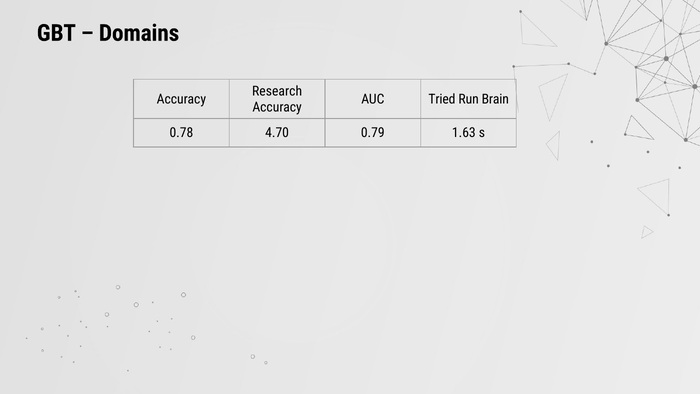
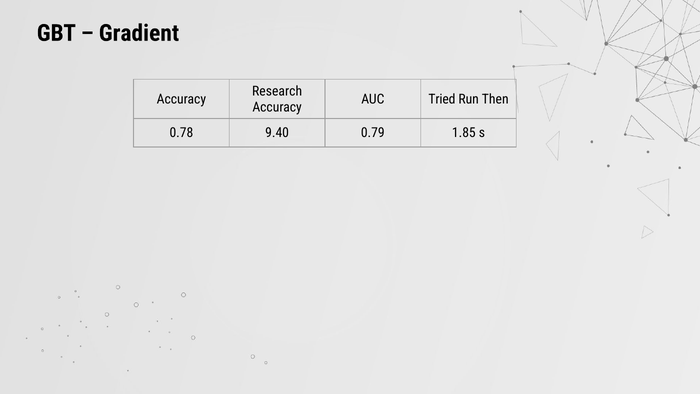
Domains: Domains -> Gradient
Brain: Brain -> Then
4.70: 4.70 -> 9.40
1.63: 1.63 -> 1.85
